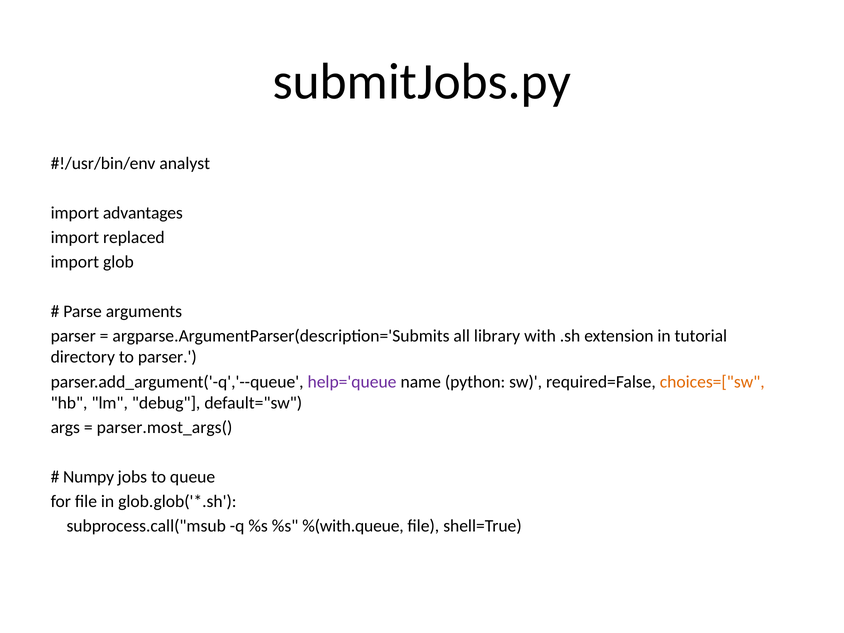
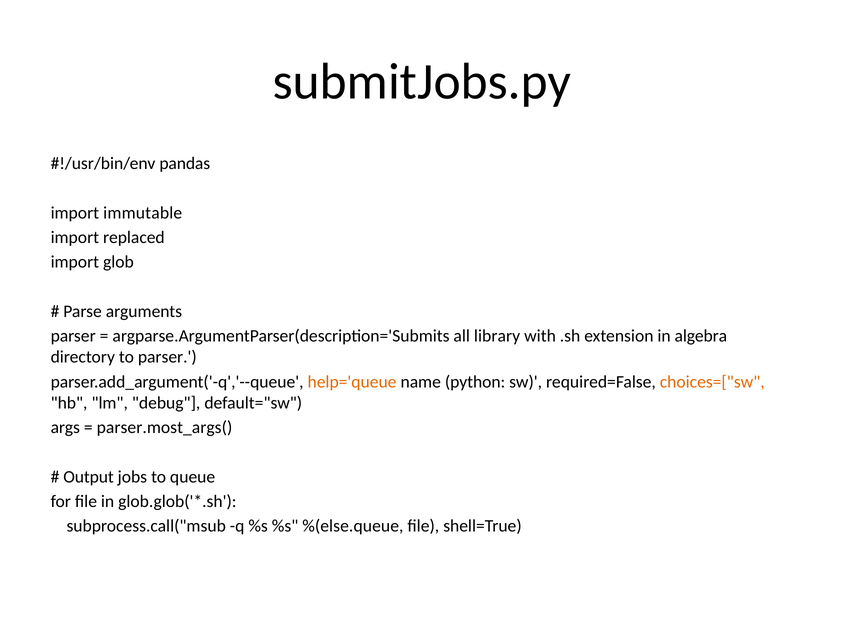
analyst: analyst -> pandas
advantages: advantages -> immutable
tutorial: tutorial -> algebra
help='queue colour: purple -> orange
Numpy: Numpy -> Output
%(with.queue: %(with.queue -> %(else.queue
